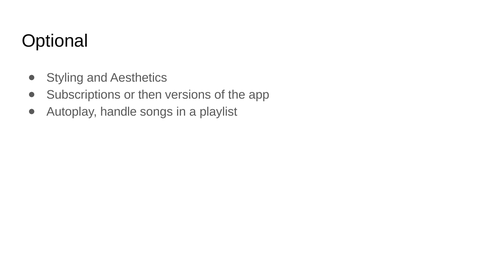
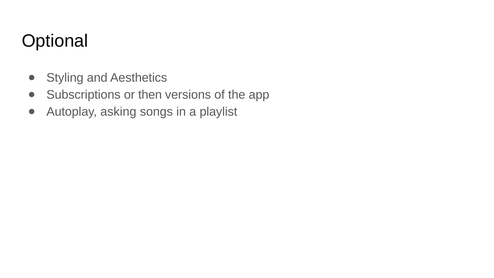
handle: handle -> asking
